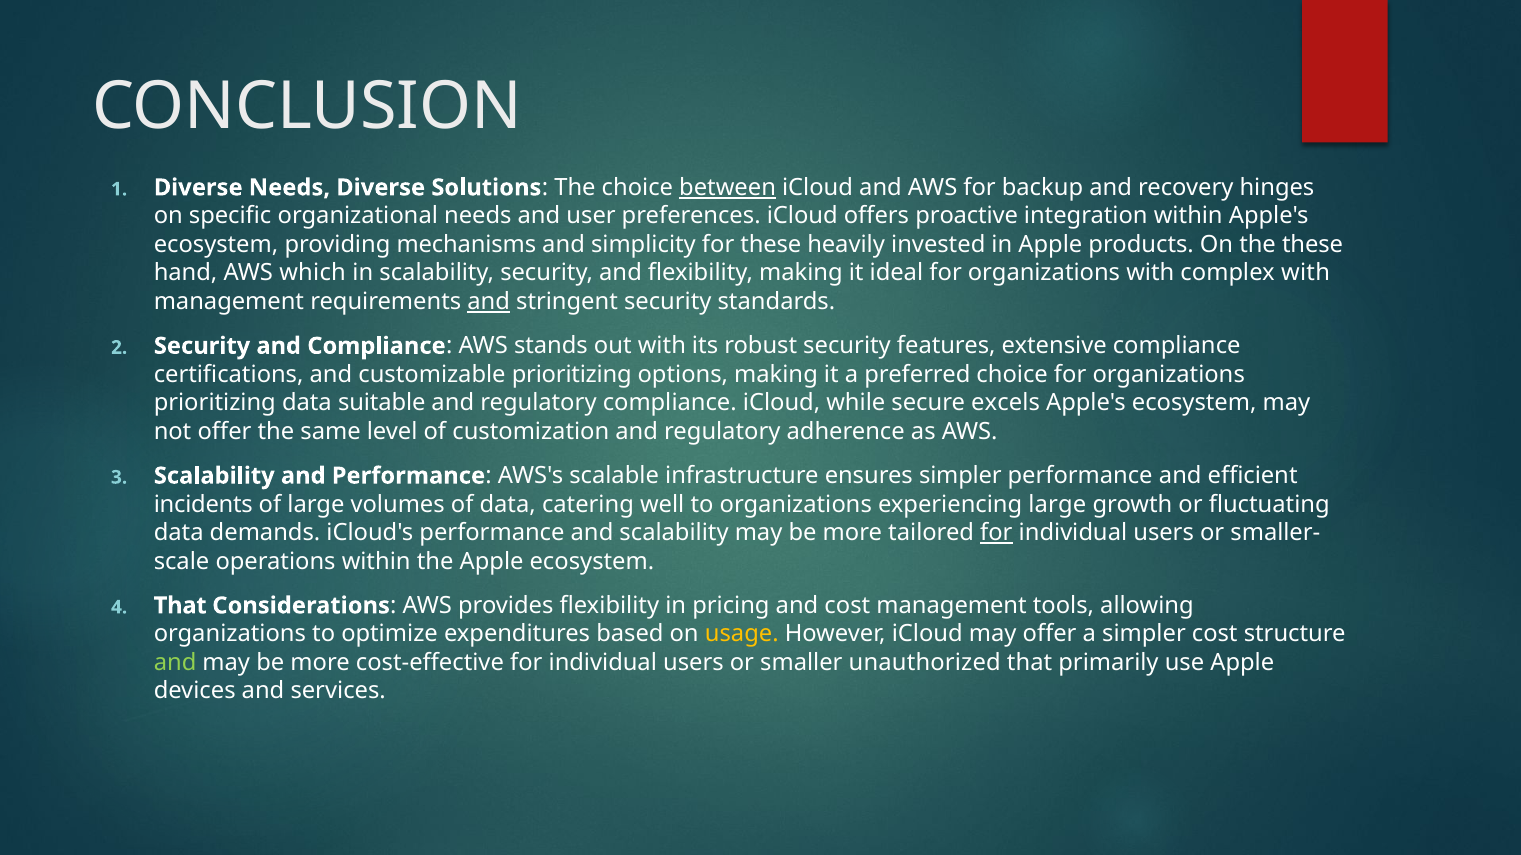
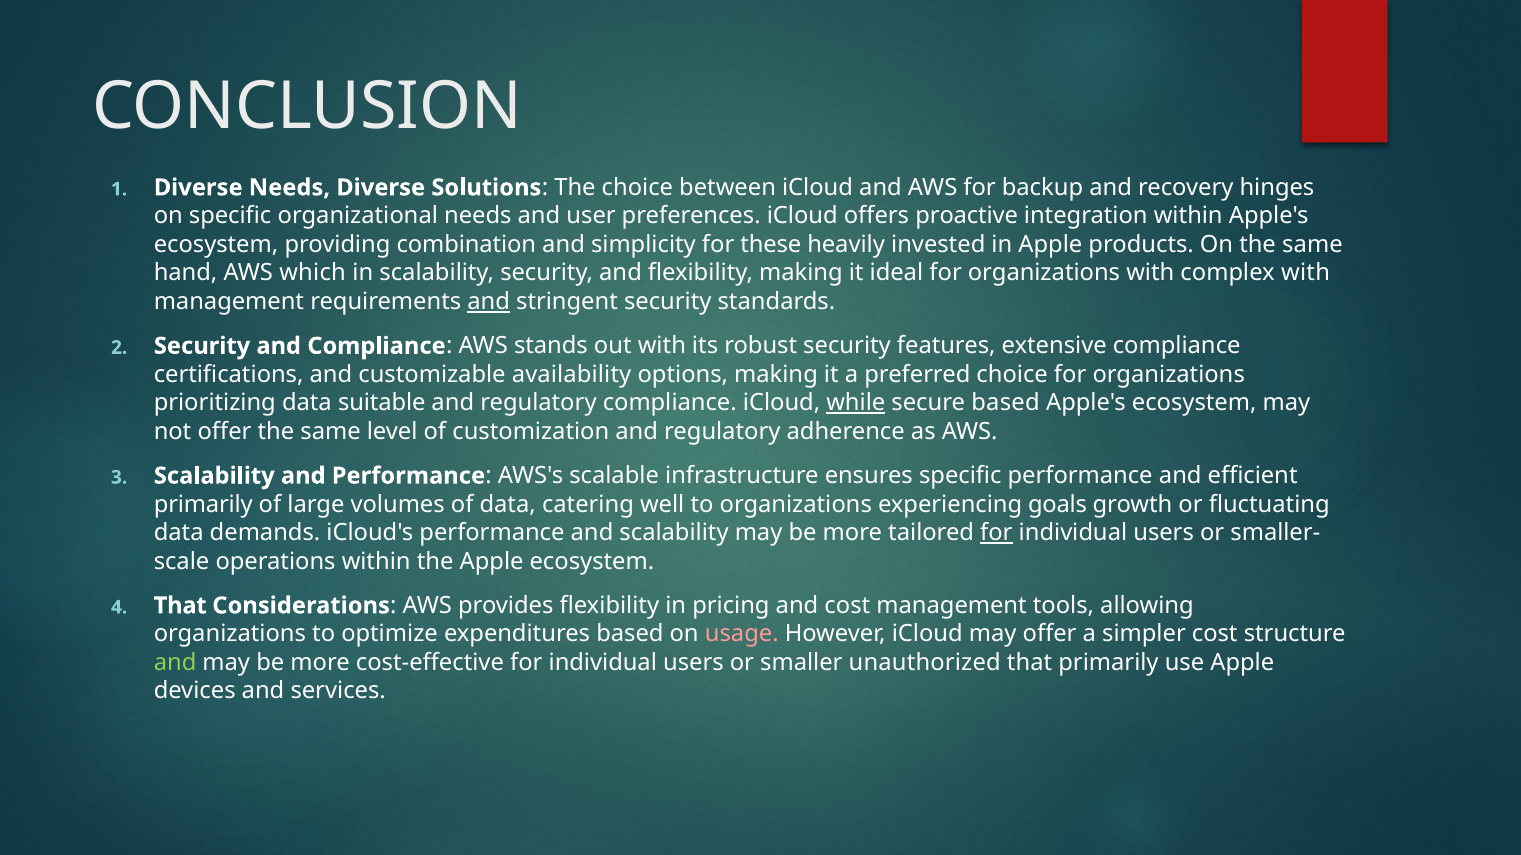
between underline: present -> none
mechanisms: mechanisms -> combination
On the these: these -> same
customizable prioritizing: prioritizing -> availability
while underline: none -> present
secure excels: excels -> based
ensures simpler: simpler -> specific
incidents at (203, 505): incidents -> primarily
experiencing large: large -> goals
usage colour: yellow -> pink
